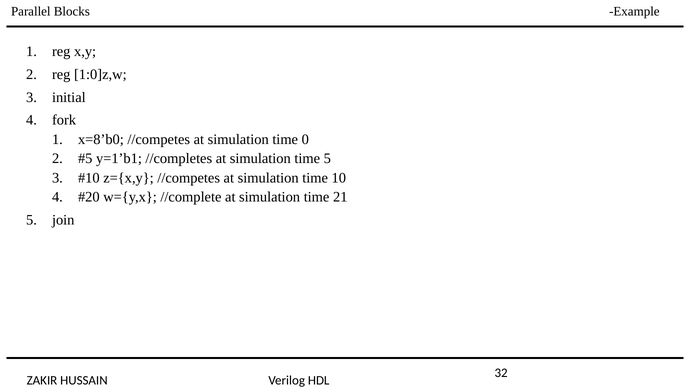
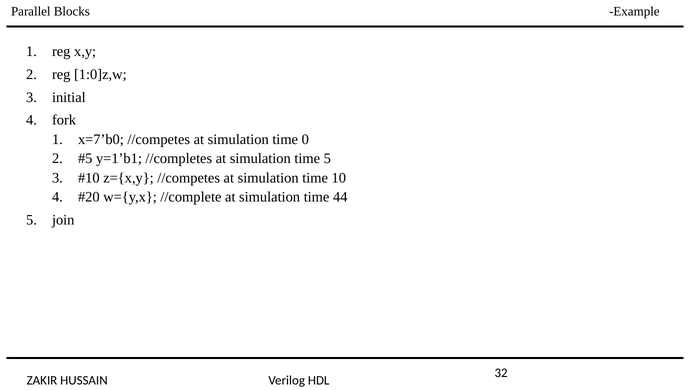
x=8’b0: x=8’b0 -> x=7’b0
21: 21 -> 44
